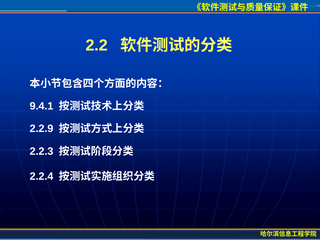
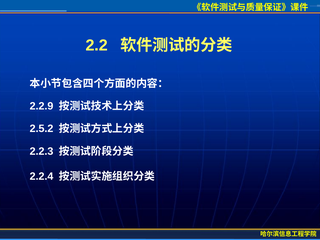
9.4.1: 9.4.1 -> 2.2.9
2.2.9: 2.2.9 -> 2.5.2
